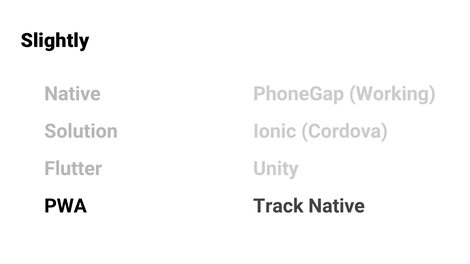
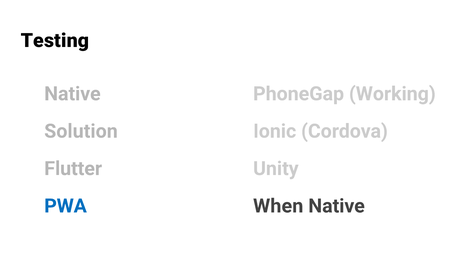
Slightly: Slightly -> Testing
PWA colour: black -> blue
Track: Track -> When
